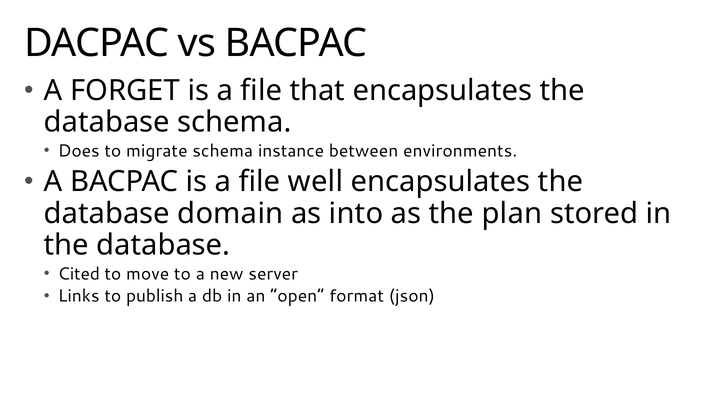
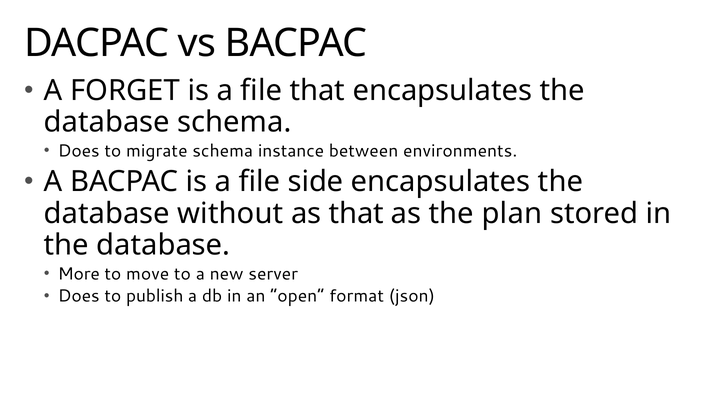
well: well -> side
domain: domain -> without
as into: into -> that
Cited: Cited -> More
Links at (79, 296): Links -> Does
